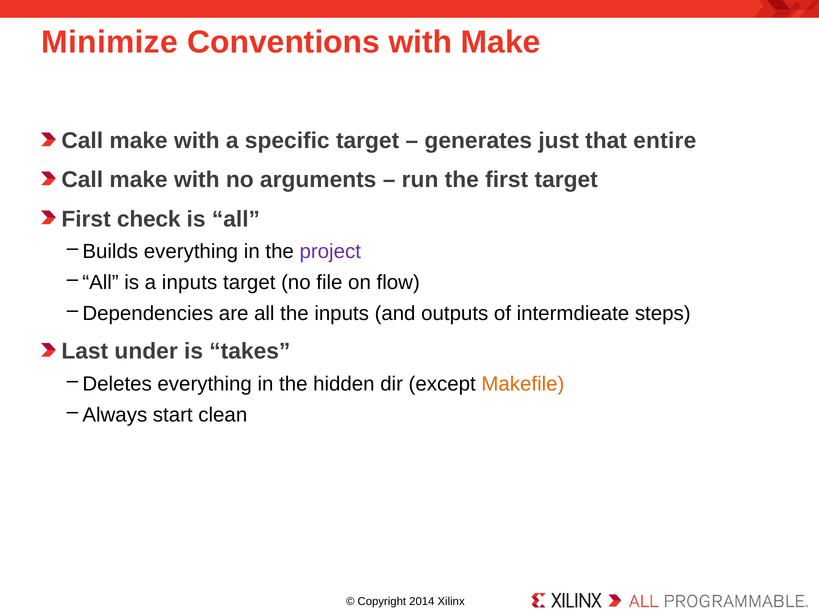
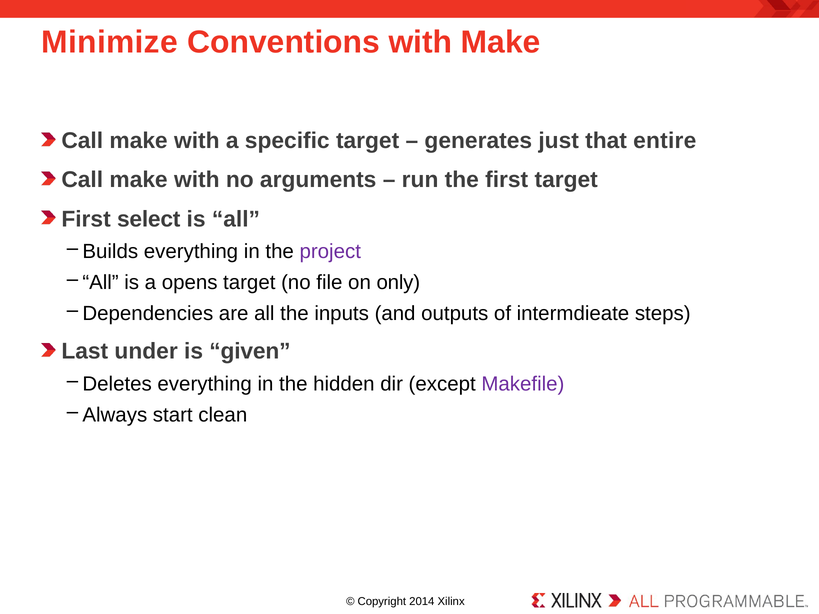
check: check -> select
a inputs: inputs -> opens
flow: flow -> only
takes: takes -> given
Makefile colour: orange -> purple
